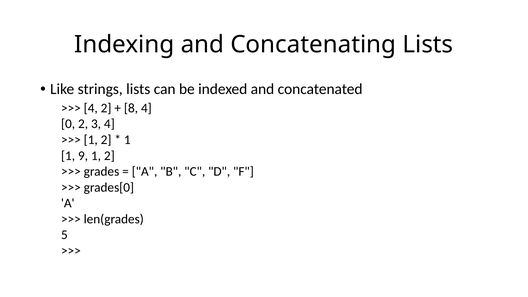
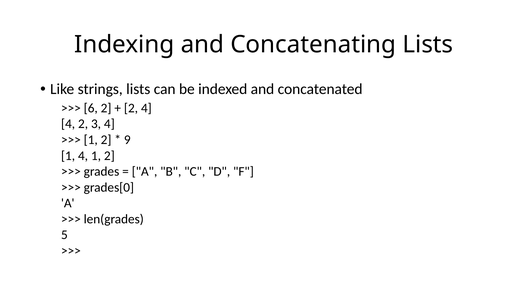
4 at (91, 108): 4 -> 6
8 at (131, 108): 8 -> 2
0 at (68, 124): 0 -> 4
1 at (127, 140): 1 -> 9
1 9: 9 -> 4
